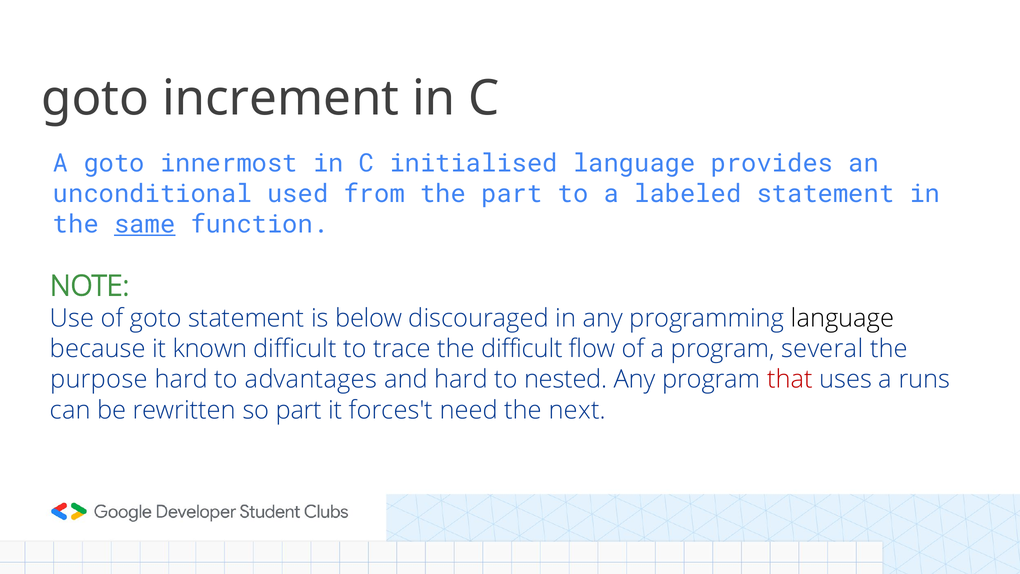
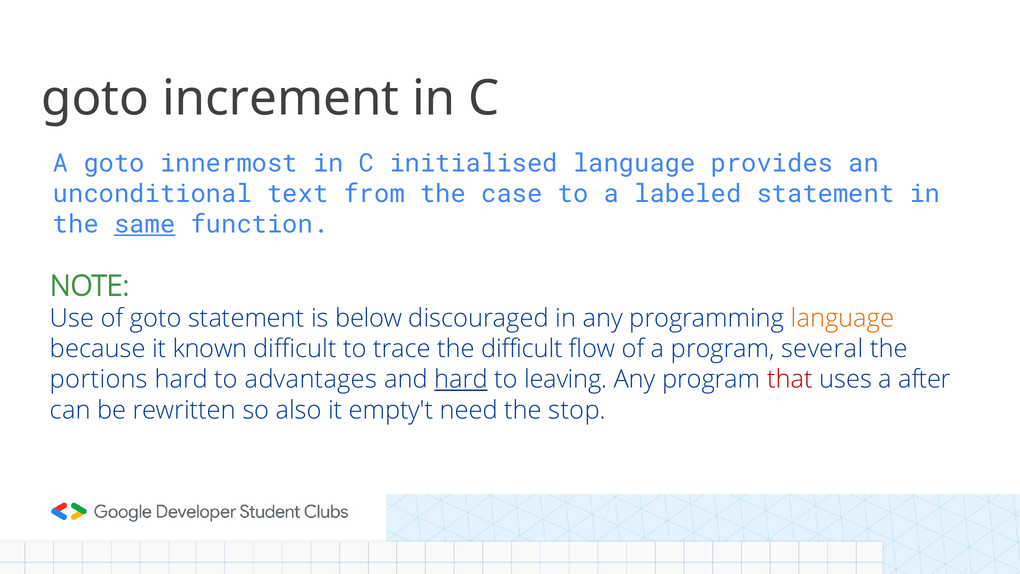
used: used -> text
the part: part -> case
language at (843, 318) colour: black -> orange
purpose: purpose -> portions
hard at (461, 379) underline: none -> present
nested: nested -> leaving
runs: runs -> after
so part: part -> also
forces't: forces't -> empty't
next: next -> stop
